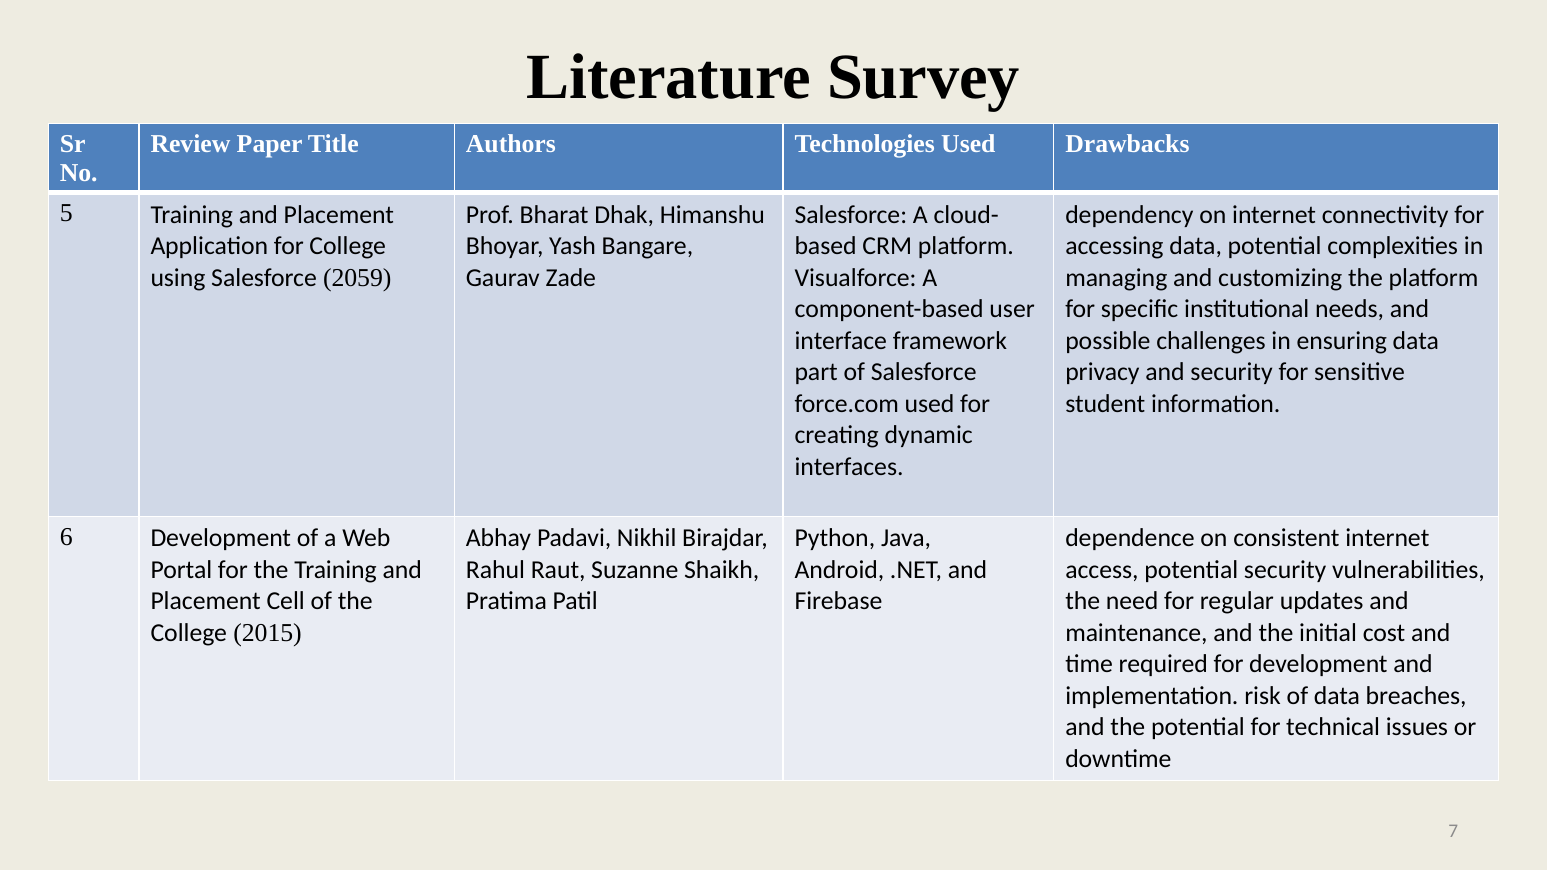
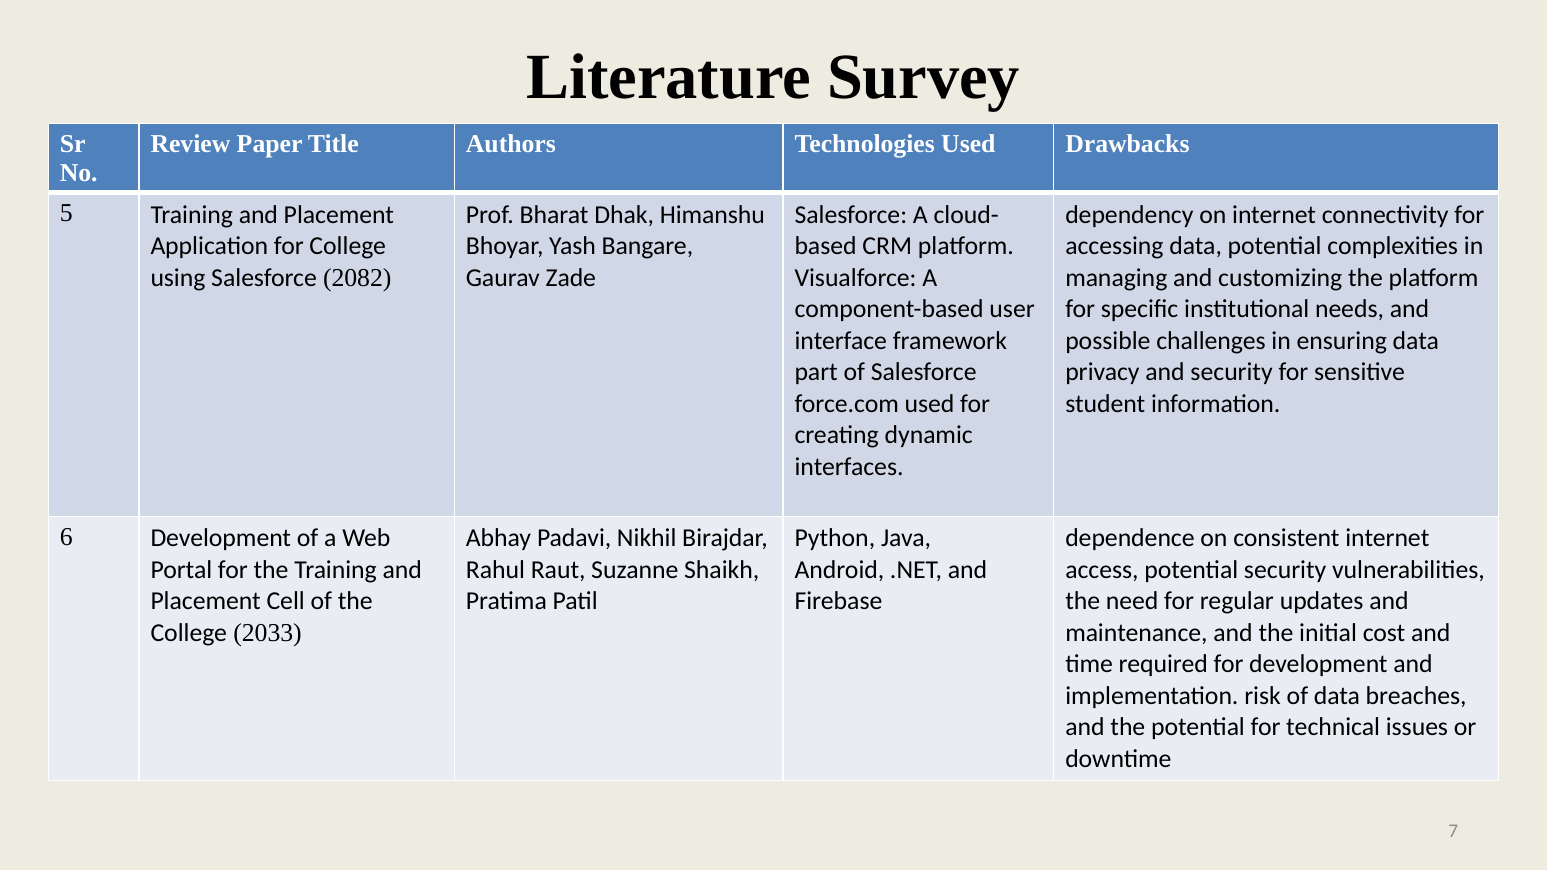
2059: 2059 -> 2082
2015: 2015 -> 2033
